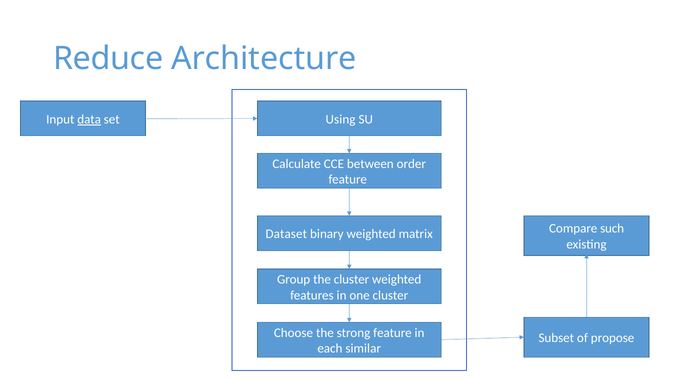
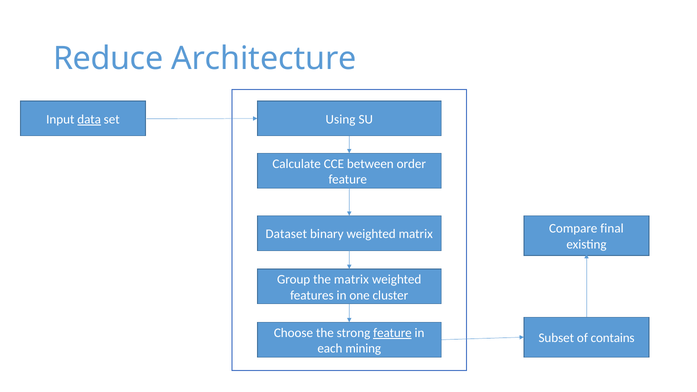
such: such -> final
the cluster: cluster -> matrix
feature at (392, 333) underline: none -> present
propose: propose -> contains
similar: similar -> mining
